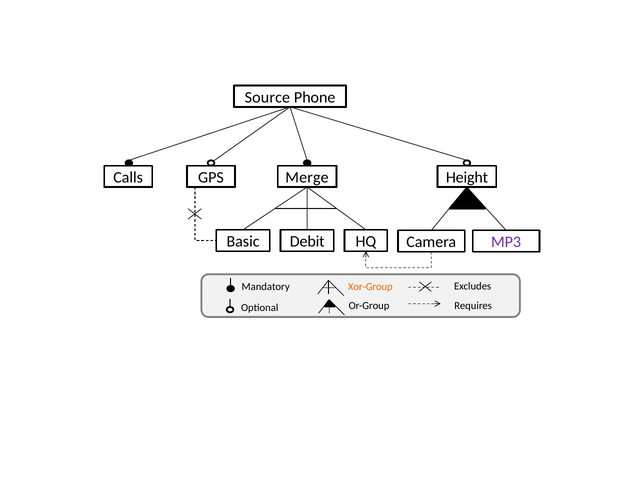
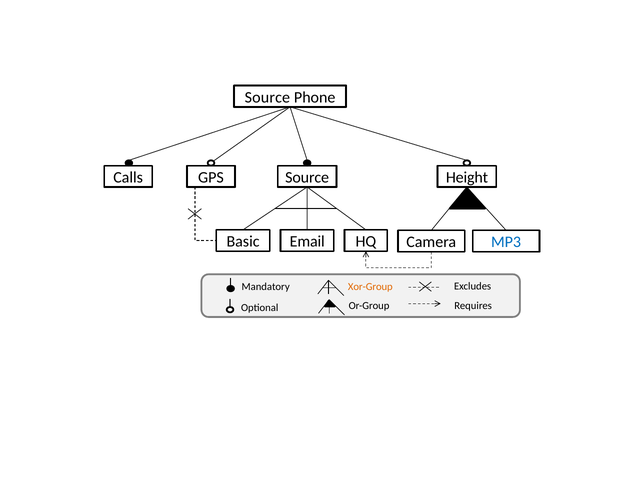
GPS Merge: Merge -> Source
Debit: Debit -> Email
MP3 colour: purple -> blue
